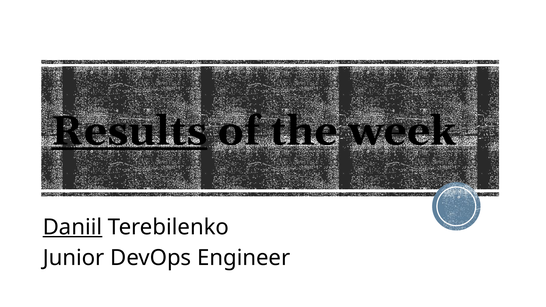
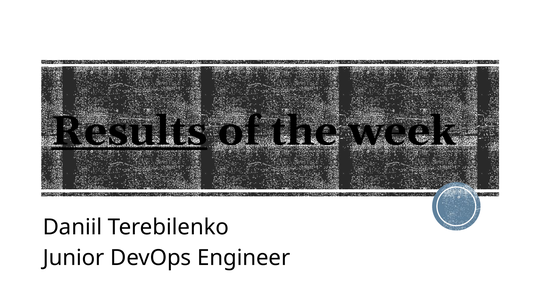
Daniil underline: present -> none
